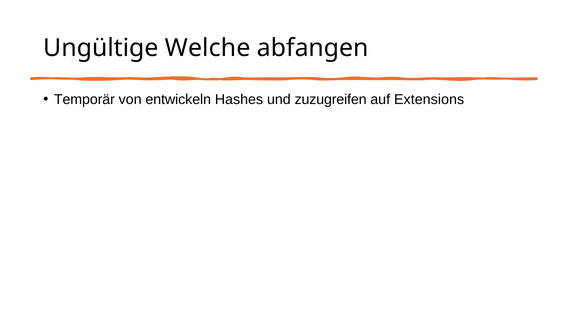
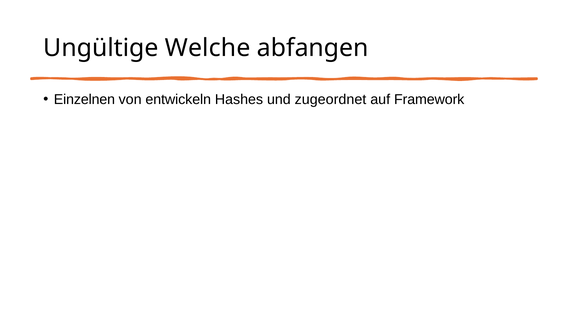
Temporär: Temporär -> Einzelnen
zuzugreifen: zuzugreifen -> zugeordnet
Extensions: Extensions -> Framework
